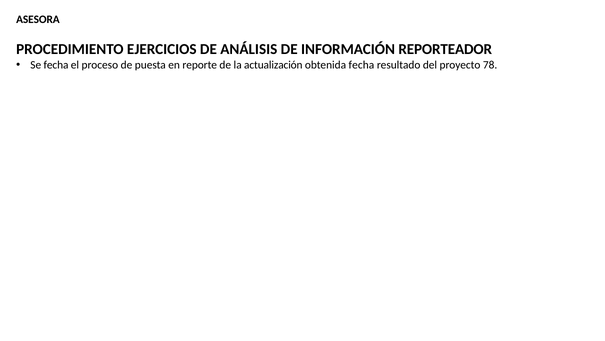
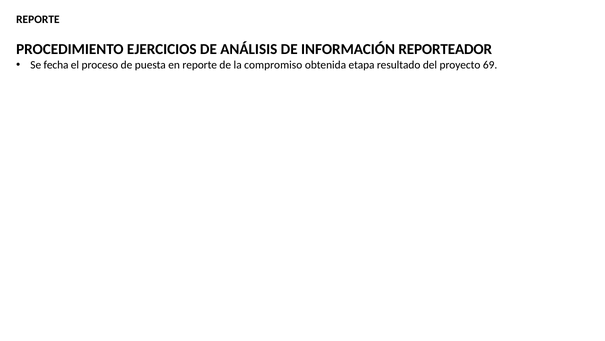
ASESORA at (38, 20): ASESORA -> REPORTE
actualización: actualización -> compromiso
obtenida fecha: fecha -> etapa
78: 78 -> 69
